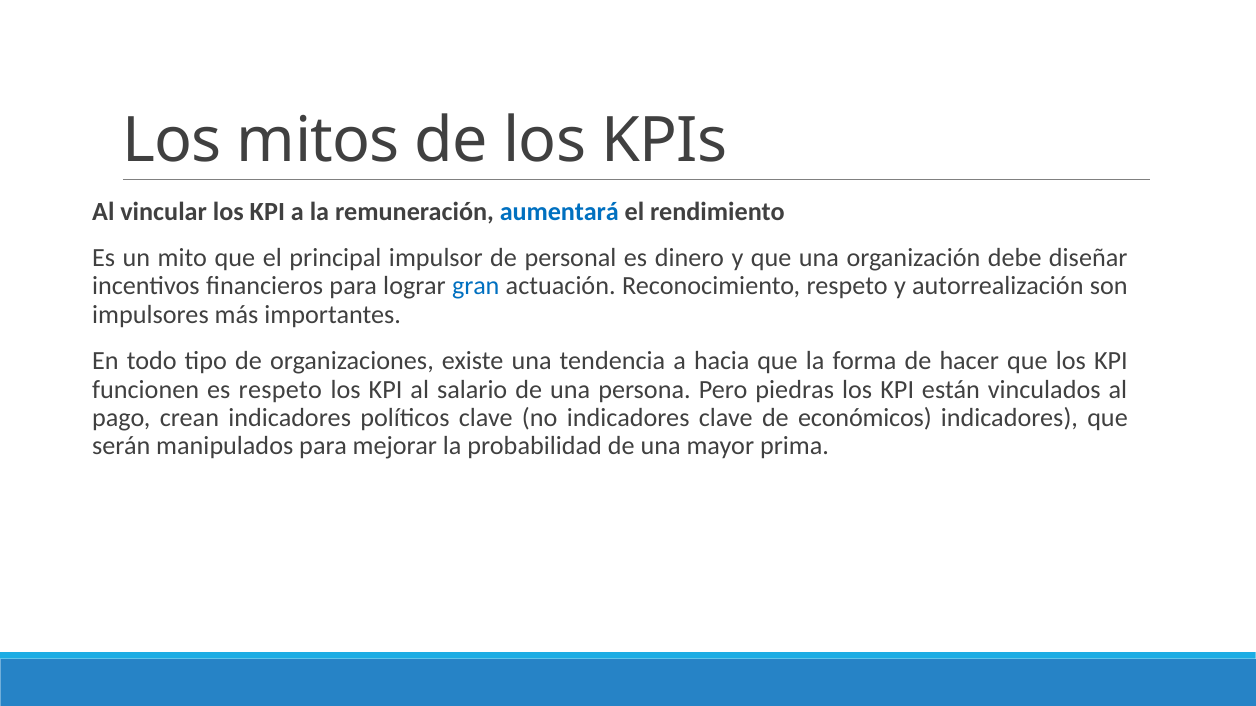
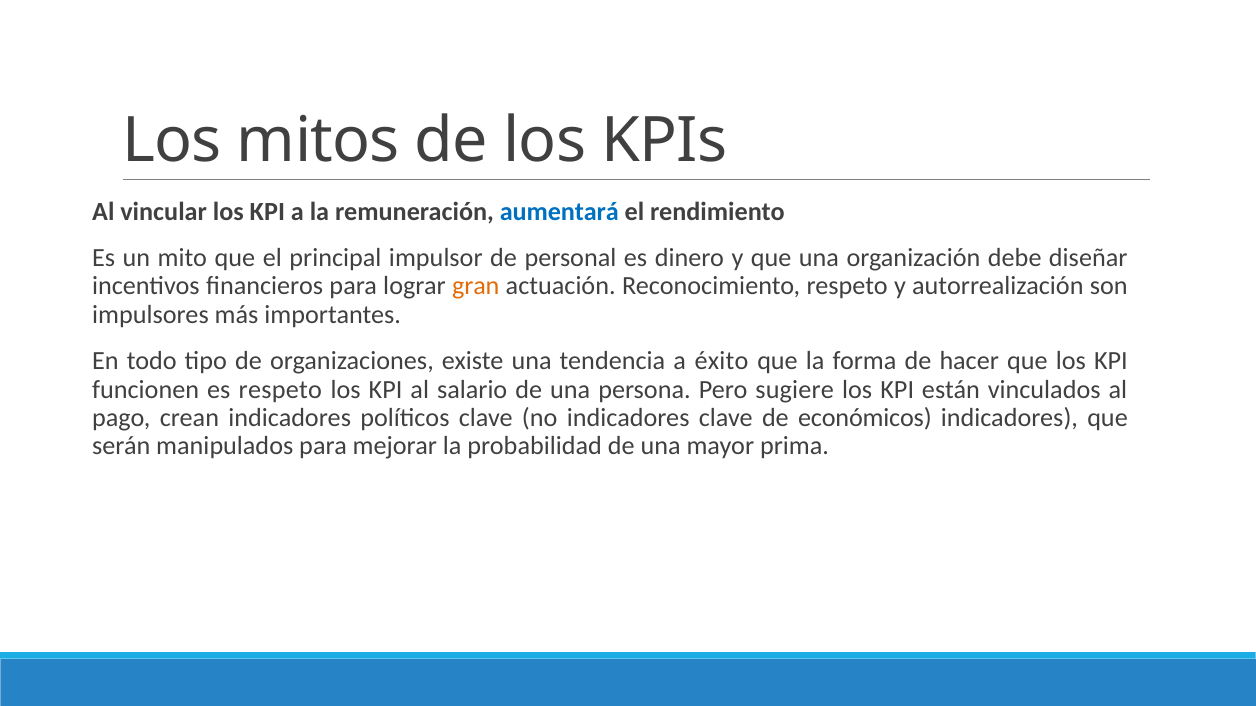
gran colour: blue -> orange
hacia: hacia -> éxito
piedras: piedras -> sugiere
